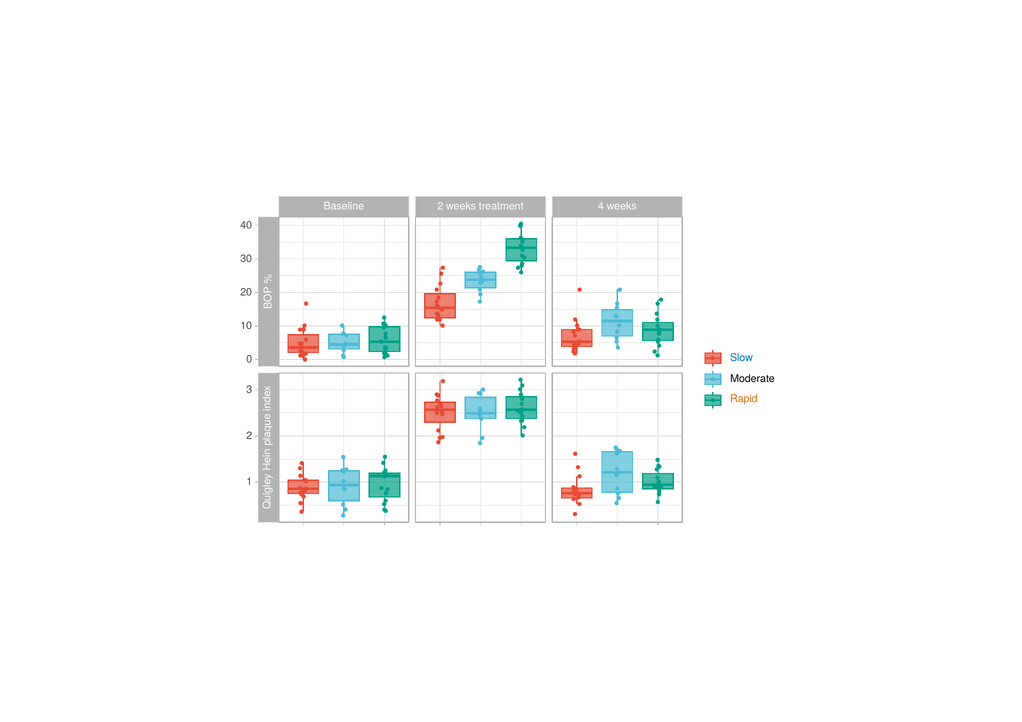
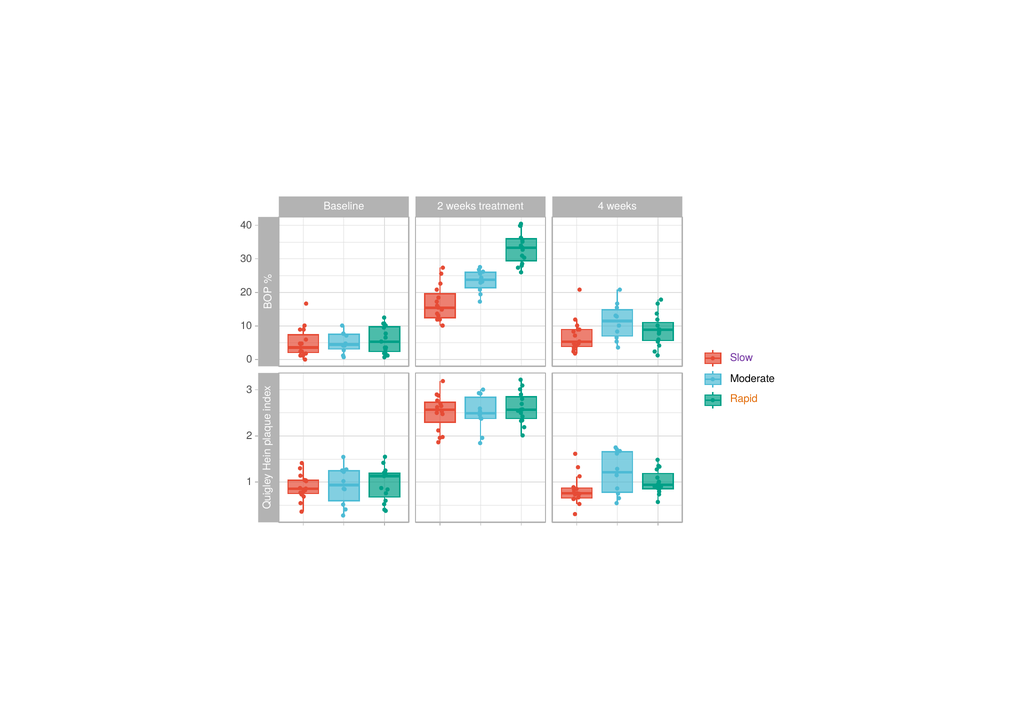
Slow colour: blue -> purple
